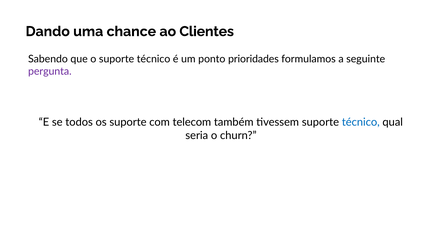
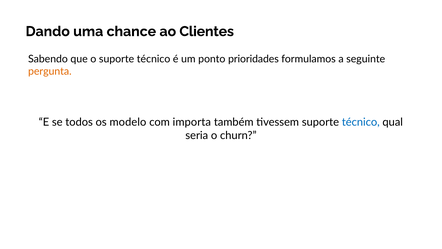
pergunta colour: purple -> orange
os suporte: suporte -> modelo
telecom: telecom -> importa
